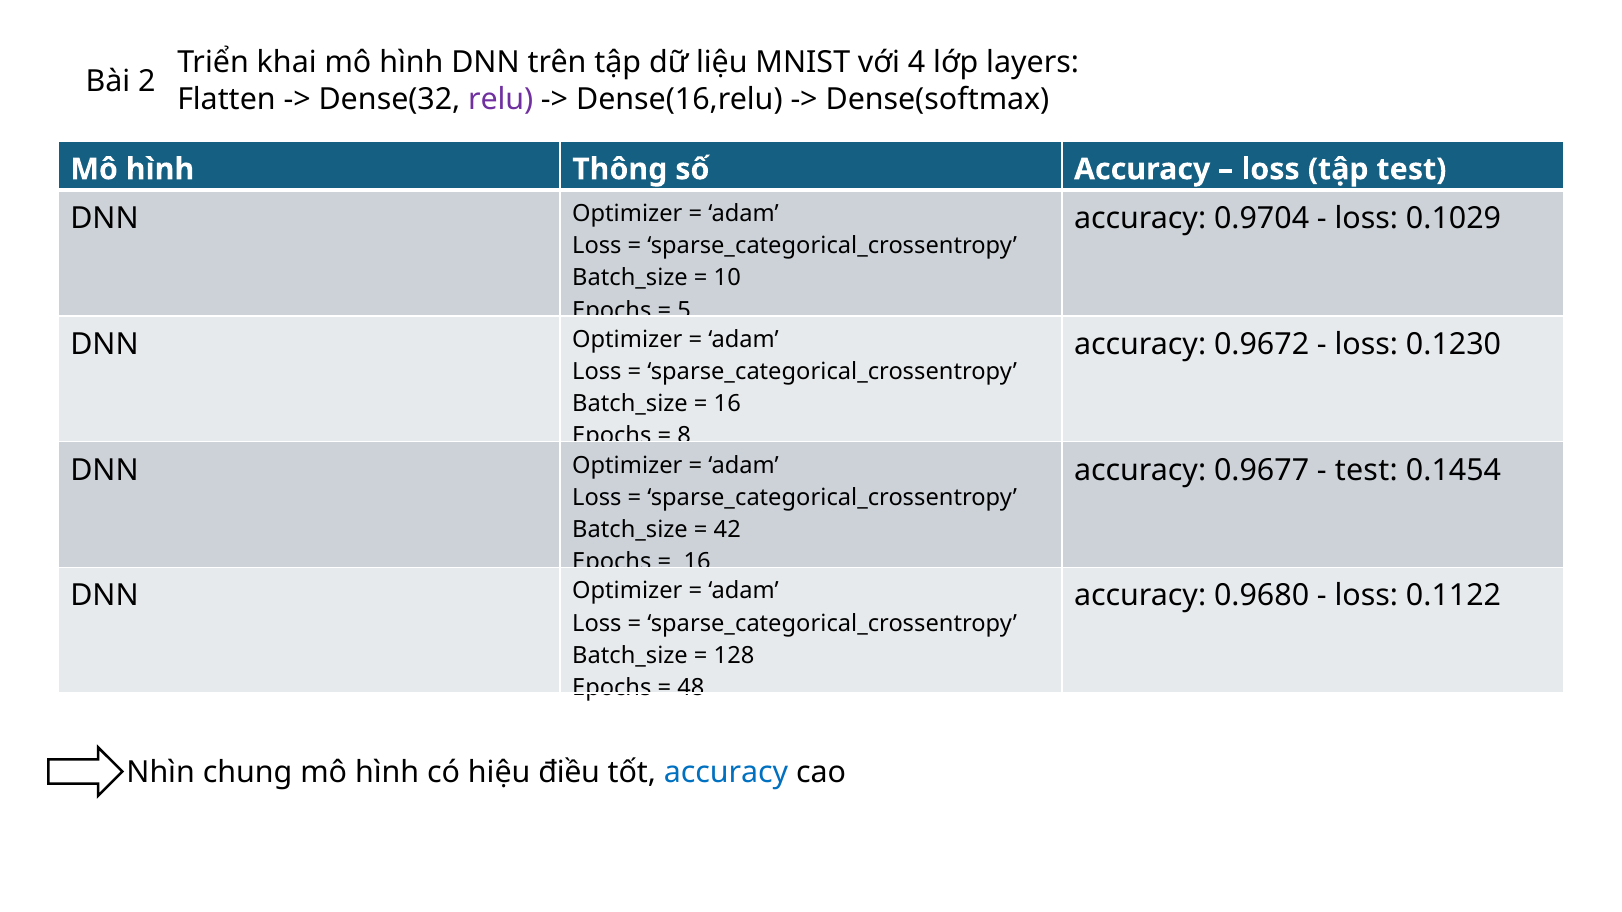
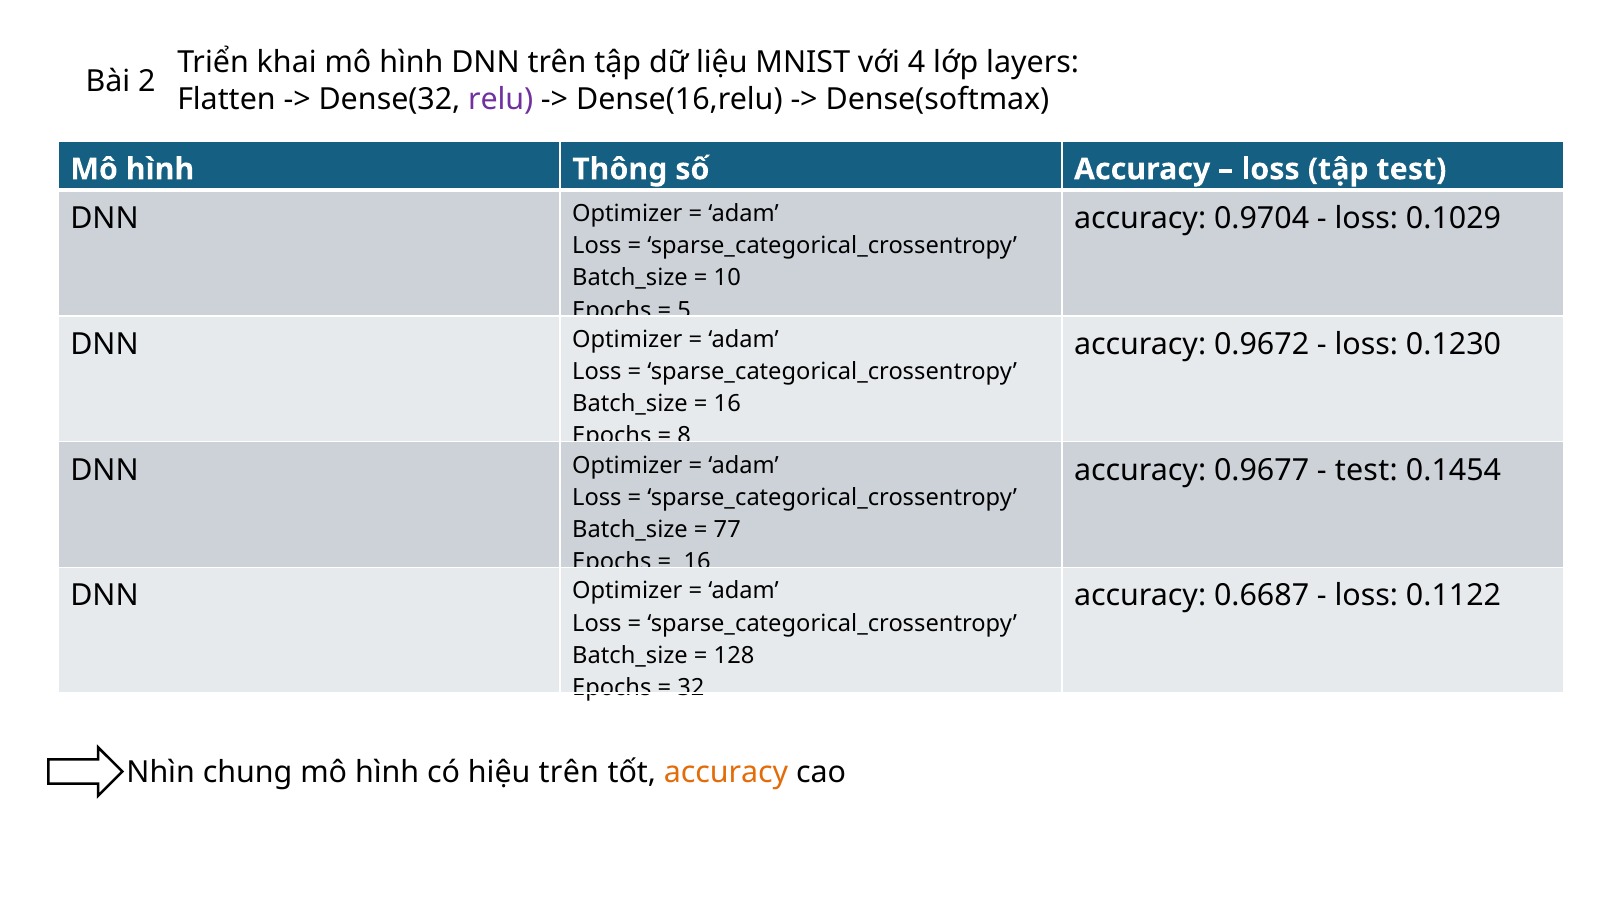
42: 42 -> 77
0.9680: 0.9680 -> 0.6687
48: 48 -> 32
hiệu điều: điều -> trên
accuracy at (726, 773) colour: blue -> orange
